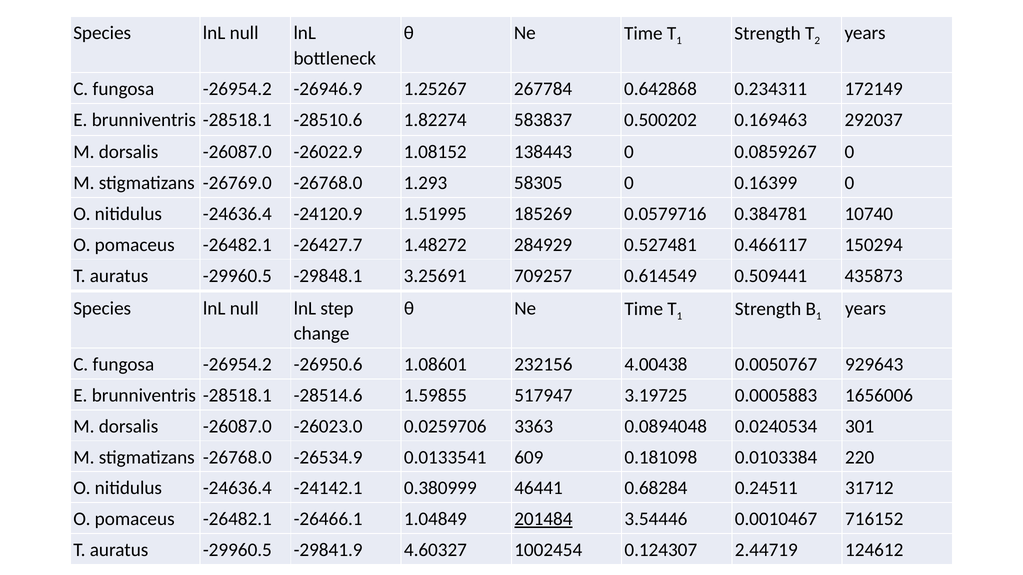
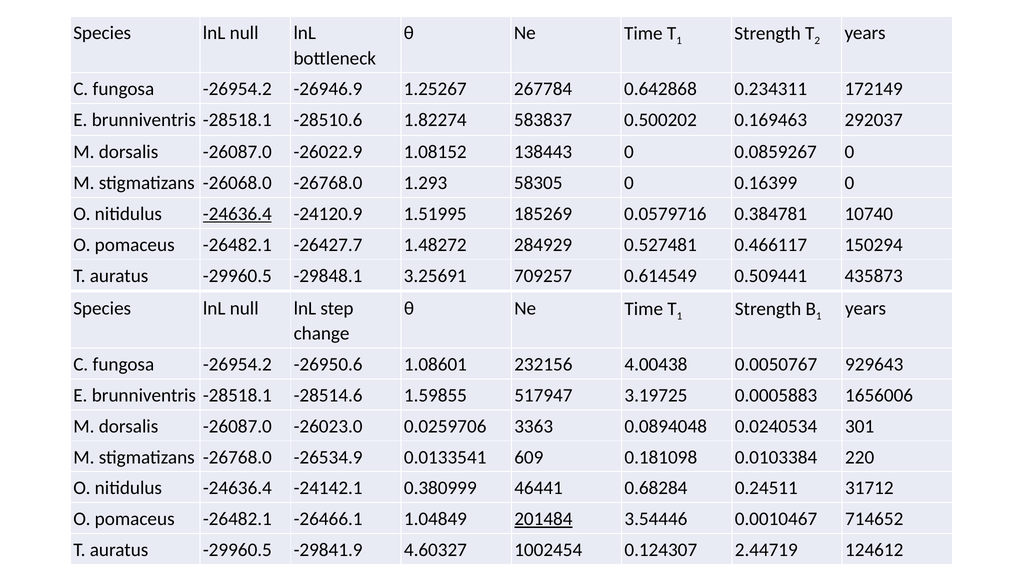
-26769.0: -26769.0 -> -26068.0
-24636.4 at (237, 214) underline: none -> present
716152: 716152 -> 714652
